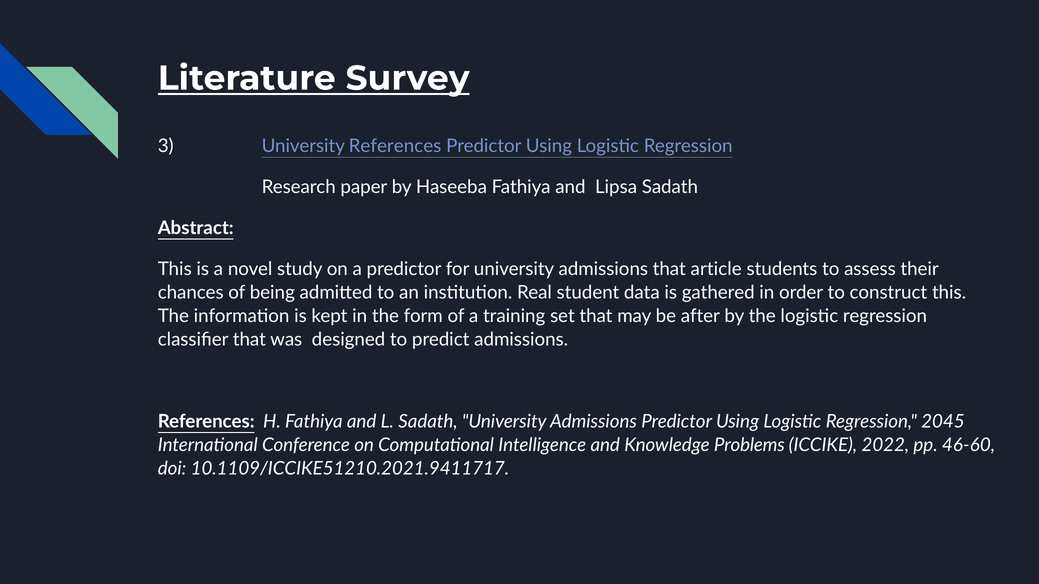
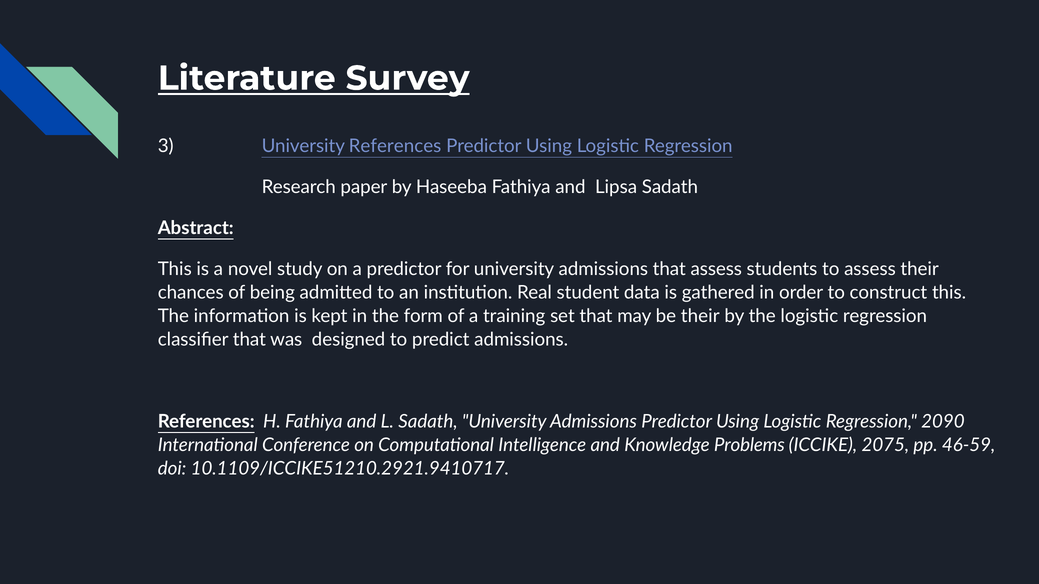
that article: article -> assess
be after: after -> their
2045: 2045 -> 2090
2022: 2022 -> 2075
46-60: 46-60 -> 46-59
10.1109/ICCIKE51210.2021.9411717: 10.1109/ICCIKE51210.2021.9411717 -> 10.1109/ICCIKE51210.2921.9410717
